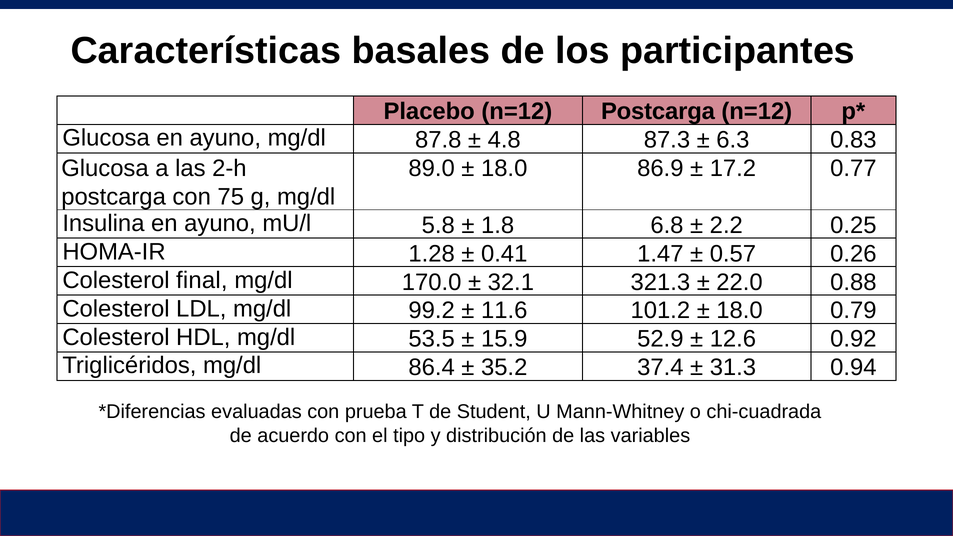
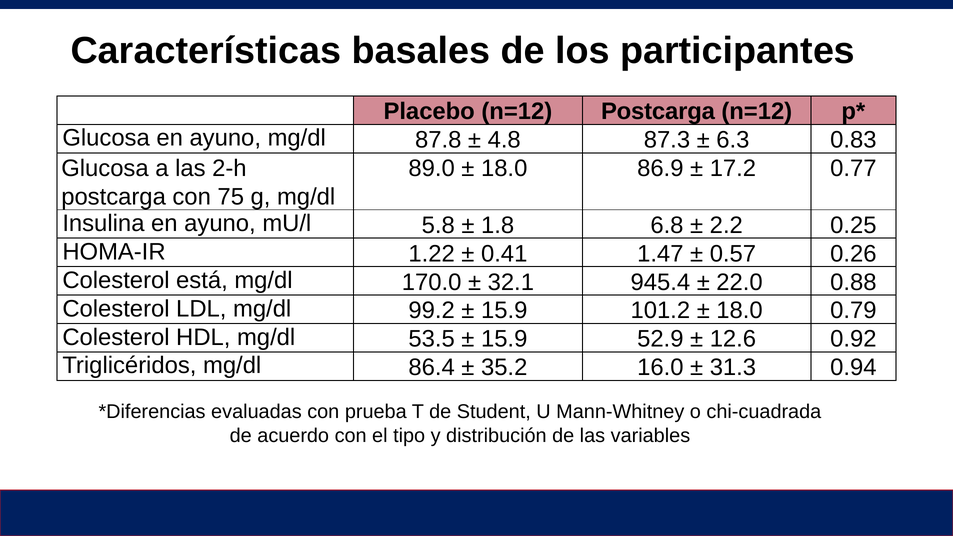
1.28: 1.28 -> 1.22
final: final -> está
321.3: 321.3 -> 945.4
11.6 at (504, 311): 11.6 -> 15.9
37.4: 37.4 -> 16.0
